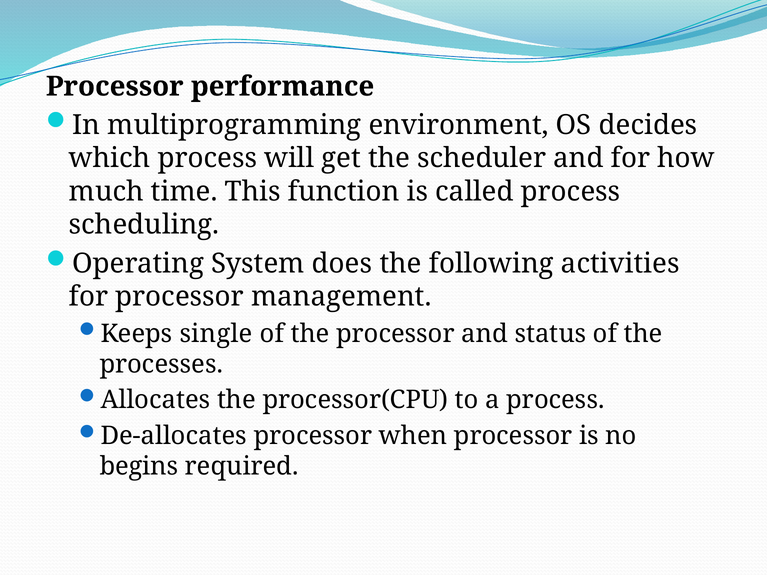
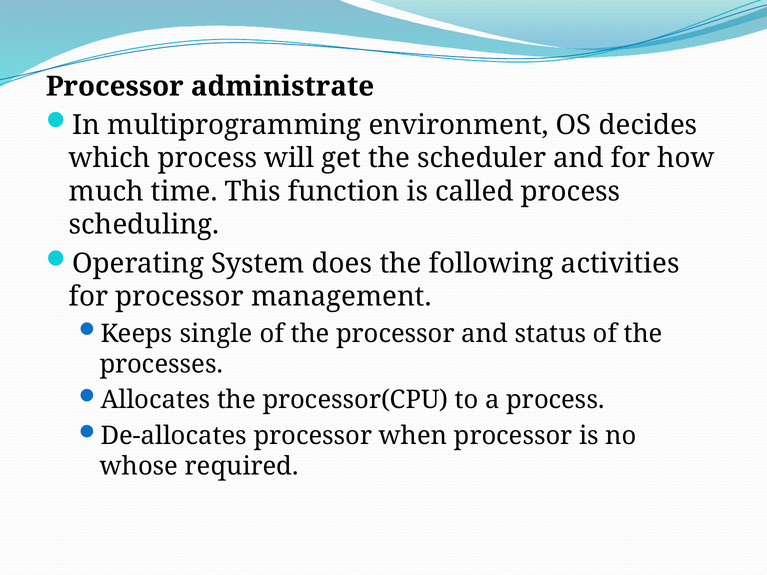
performance: performance -> administrate
begins: begins -> whose
